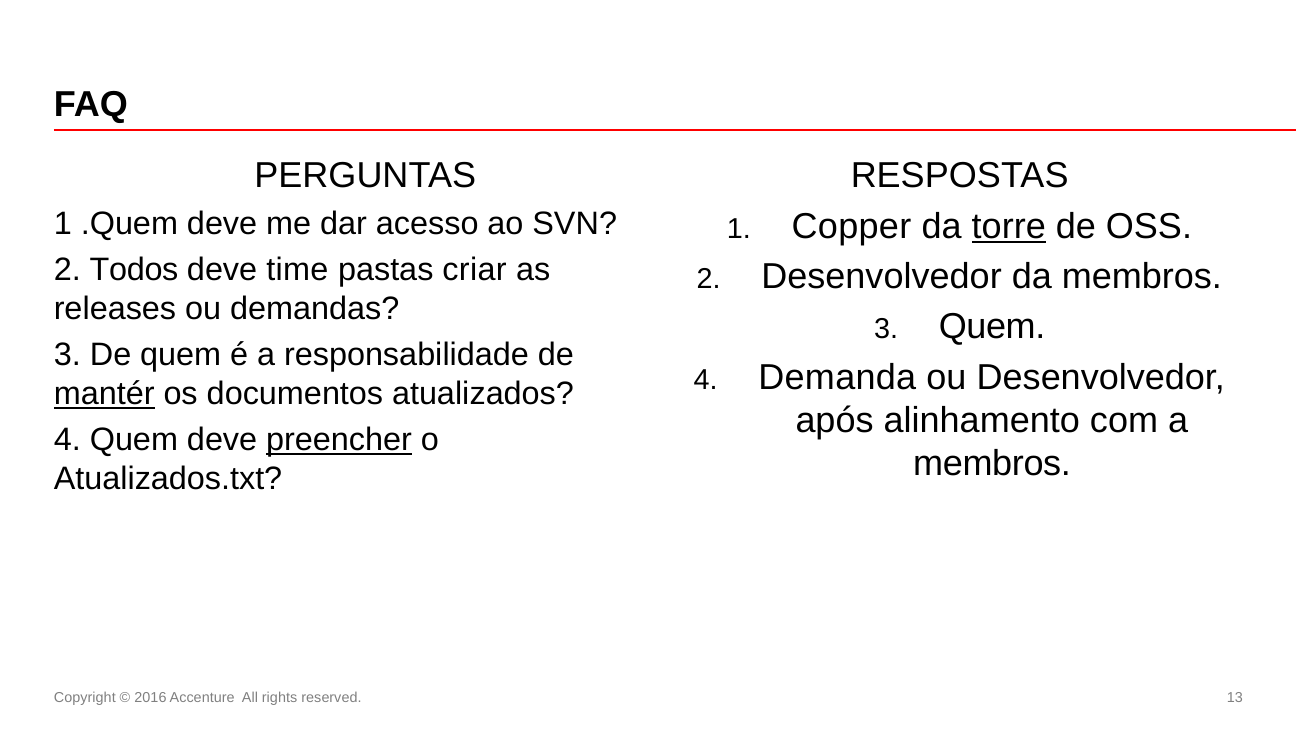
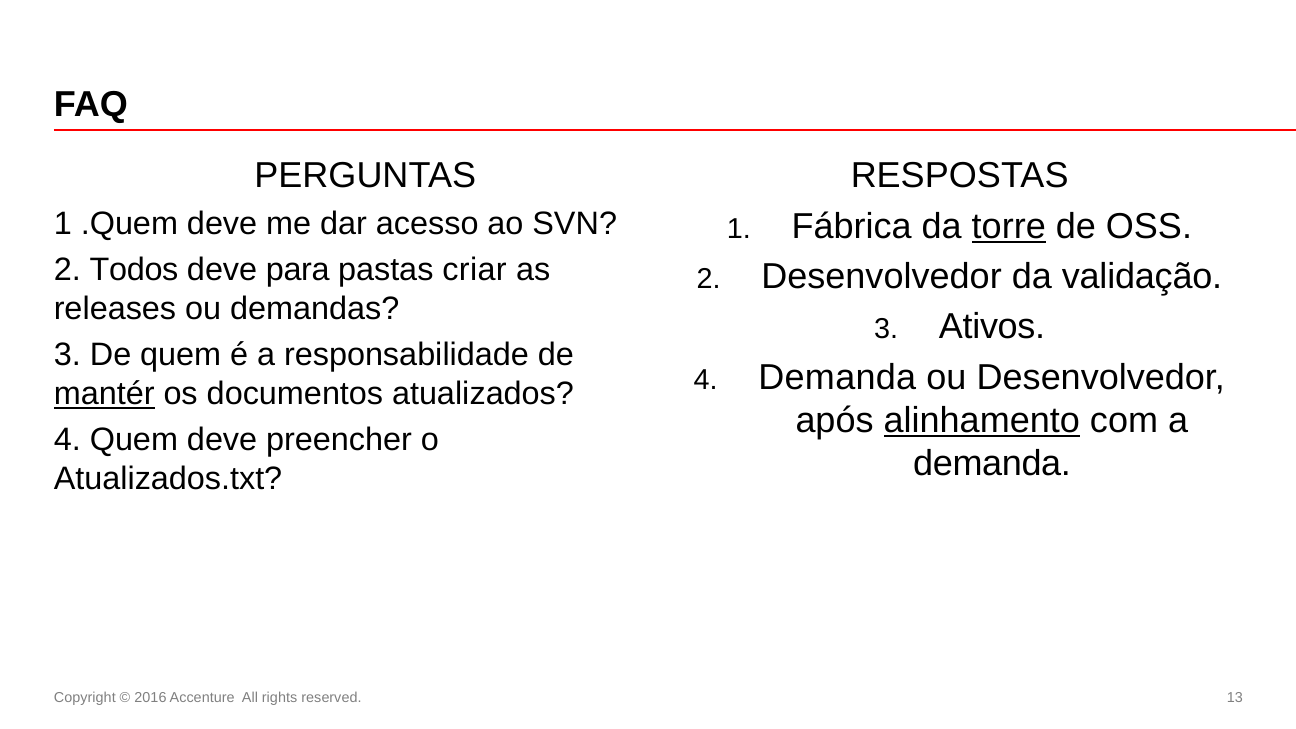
Copper: Copper -> Fábrica
time: time -> para
da membros: membros -> validação
3 Quem: Quem -> Ativos
alinhamento underline: none -> present
preencher underline: present -> none
membros at (992, 464): membros -> demanda
